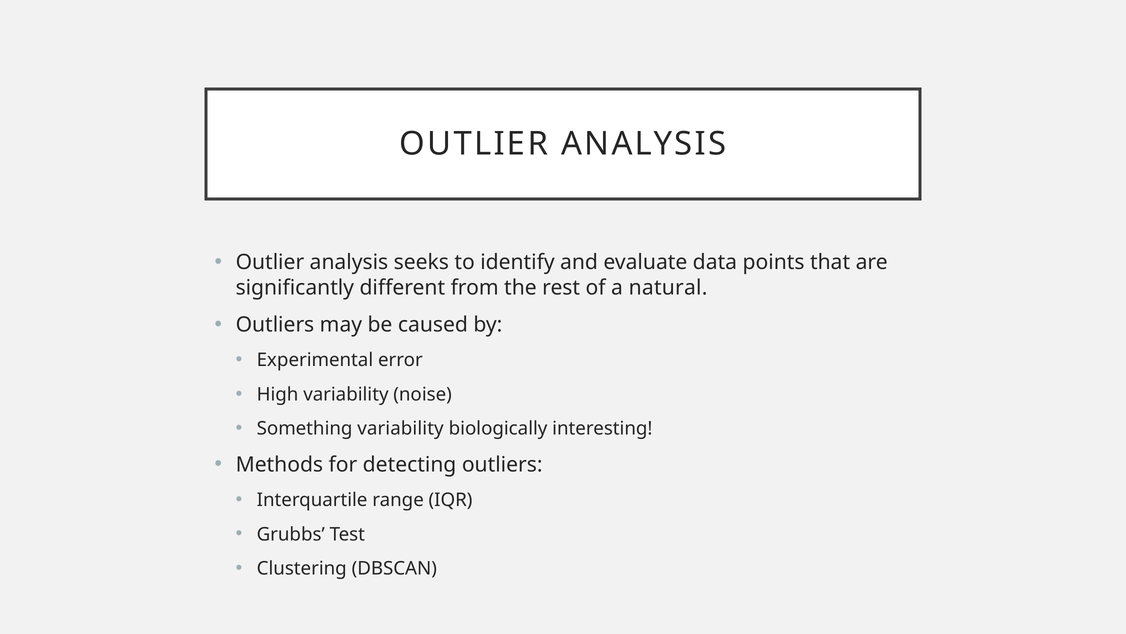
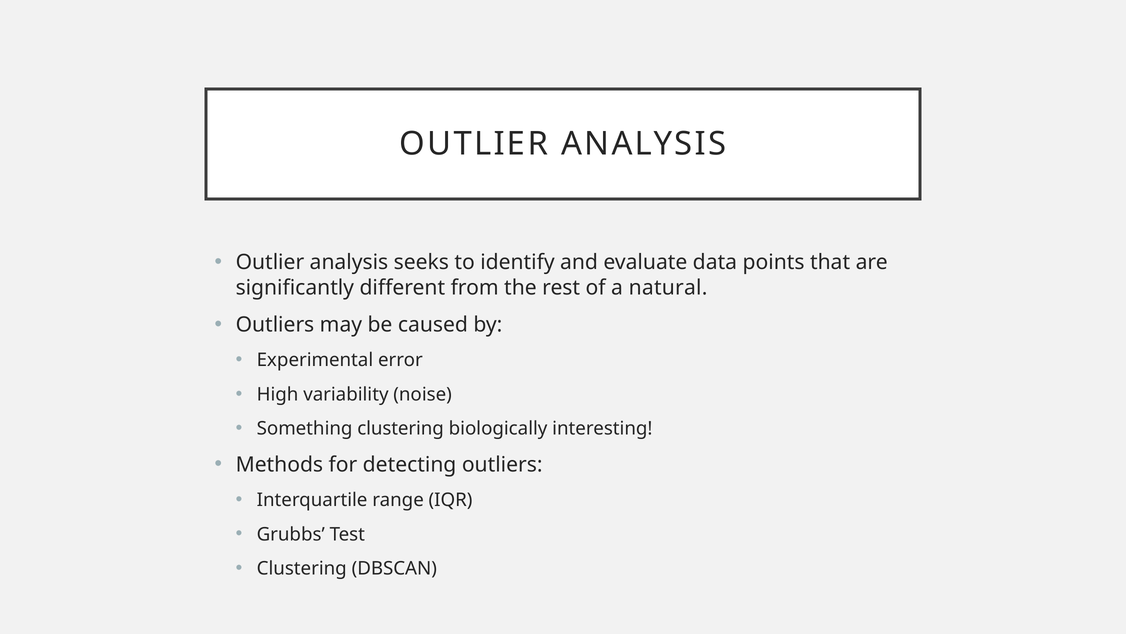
Something variability: variability -> clustering
